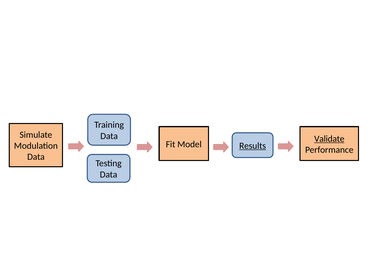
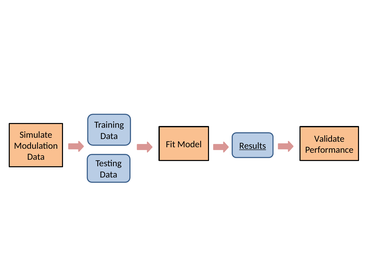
Validate underline: present -> none
